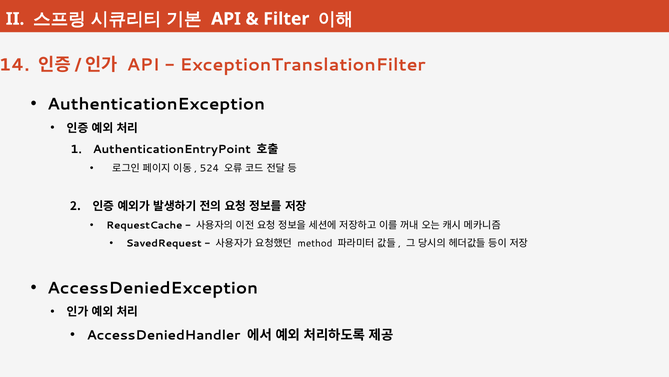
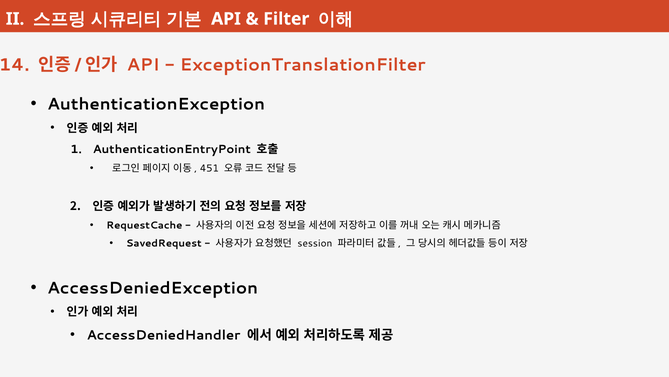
524: 524 -> 451
method: method -> session
